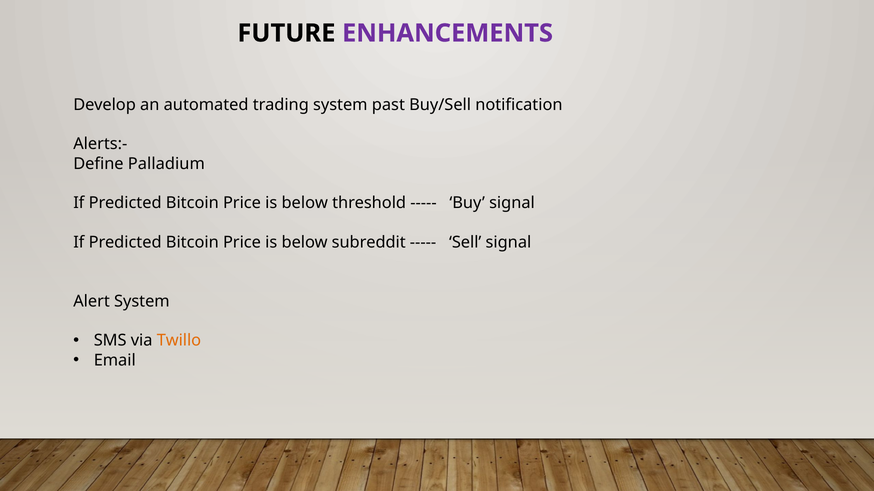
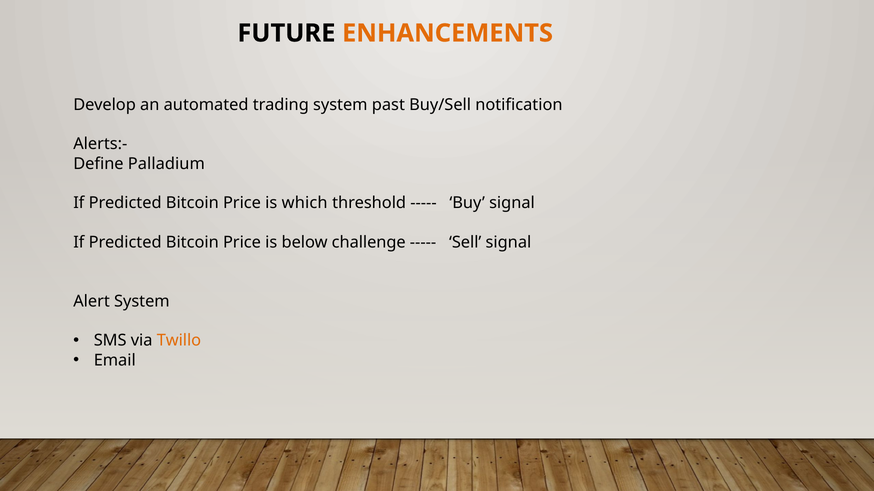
ENHANCEMENTS colour: purple -> orange
below at (305, 203): below -> which
subreddit: subreddit -> challenge
